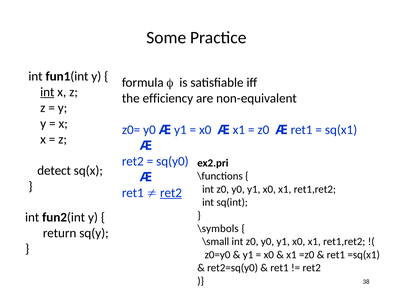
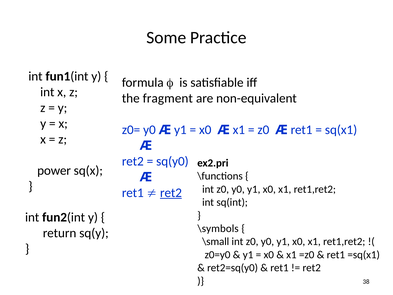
int at (47, 92) underline: present -> none
efficiency: efficiency -> fragment
detect: detect -> power
